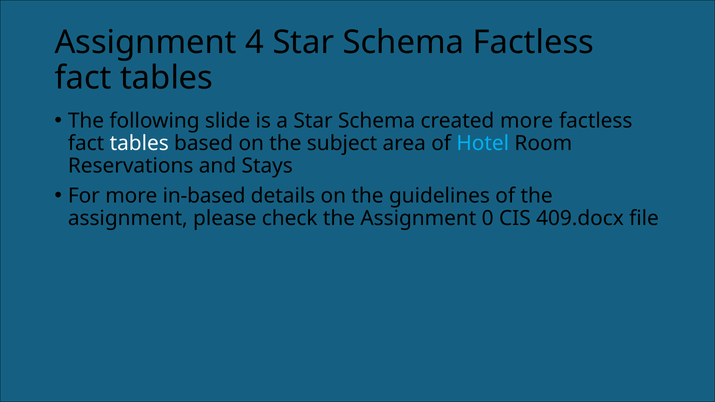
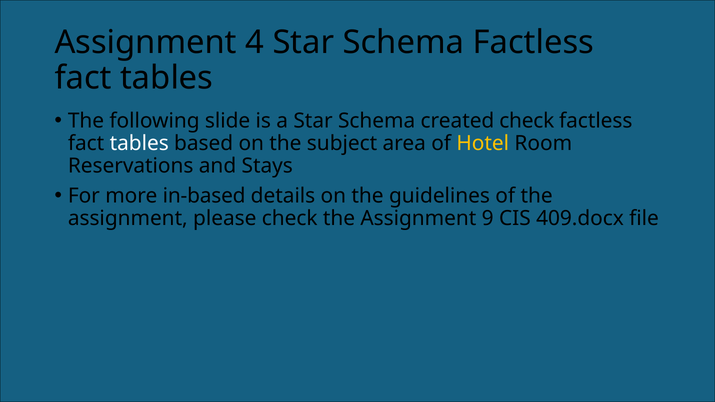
created more: more -> check
Hotel colour: light blue -> yellow
0: 0 -> 9
